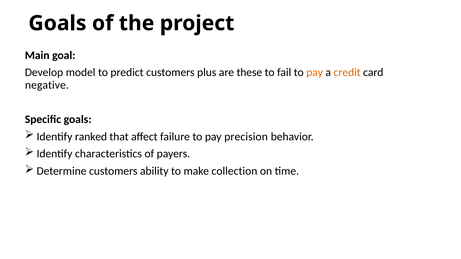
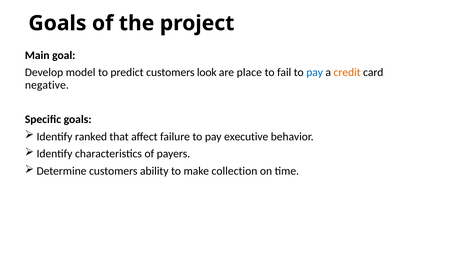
plus: plus -> look
these: these -> place
pay at (315, 73) colour: orange -> blue
precision: precision -> executive
